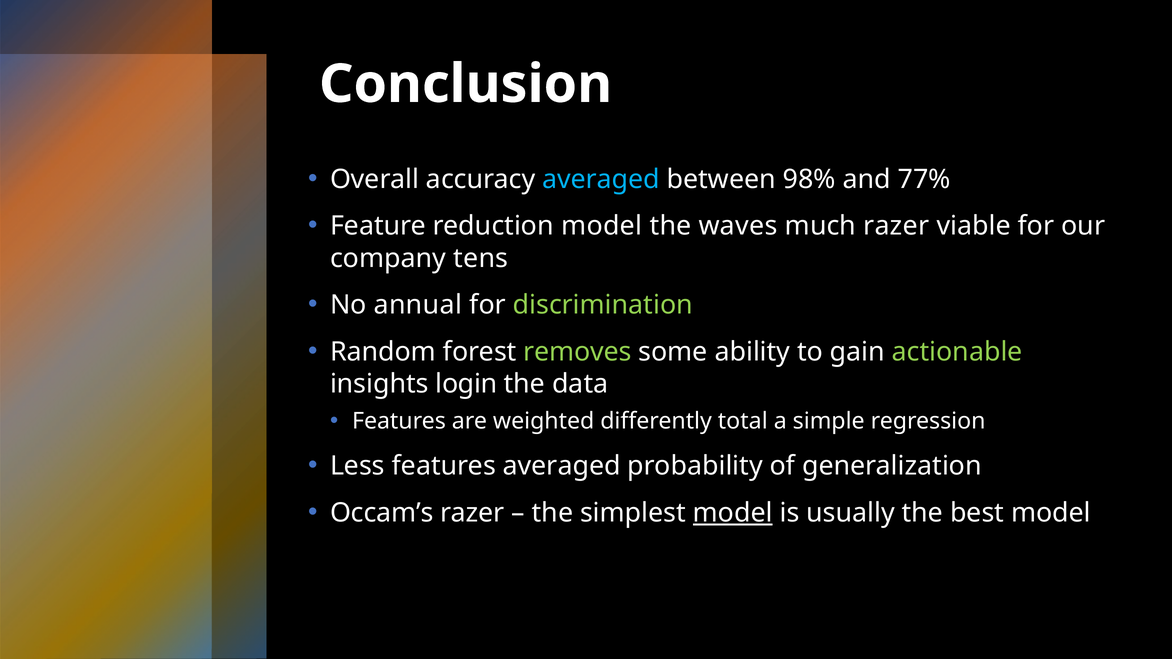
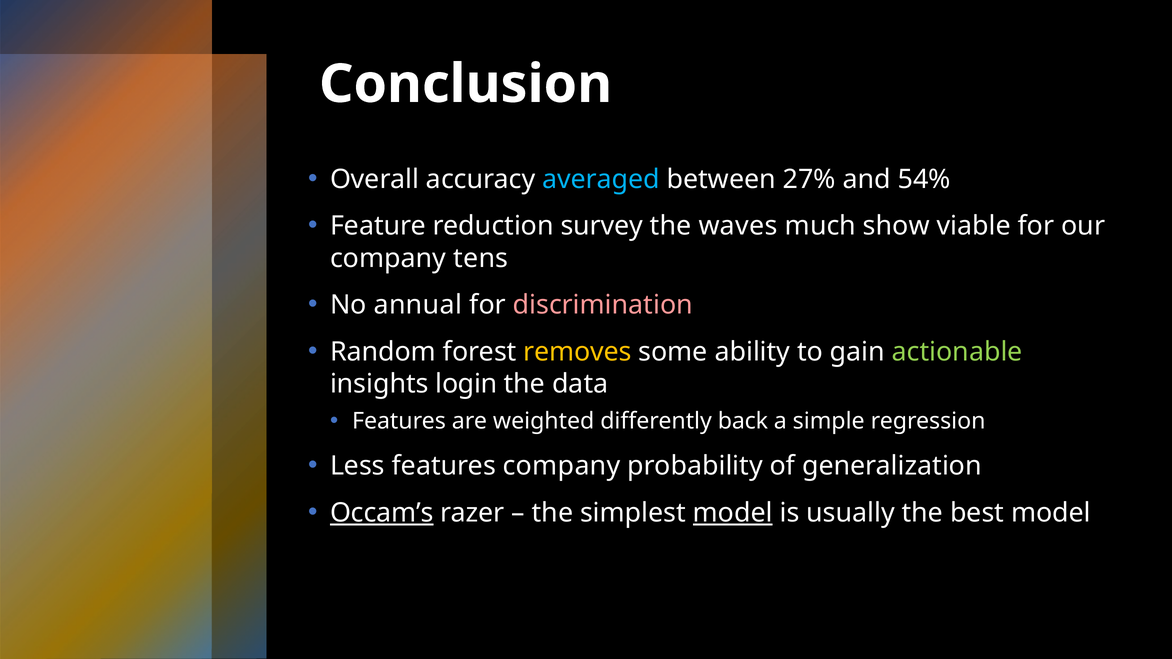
98%: 98% -> 27%
77%: 77% -> 54%
reduction model: model -> survey
much razer: razer -> show
discrimination colour: light green -> pink
removes colour: light green -> yellow
total: total -> back
features averaged: averaged -> company
Occam’s underline: none -> present
